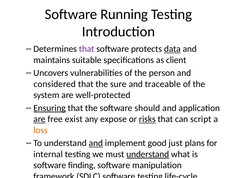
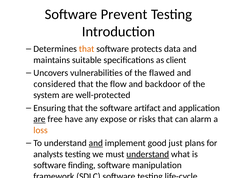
Running: Running -> Prevent
that at (87, 49) colour: purple -> orange
data underline: present -> none
person: person -> flawed
sure: sure -> flow
traceable: traceable -> backdoor
Ensuring underline: present -> none
should: should -> artifact
exist: exist -> have
risks underline: present -> none
script: script -> alarm
internal: internal -> analysts
